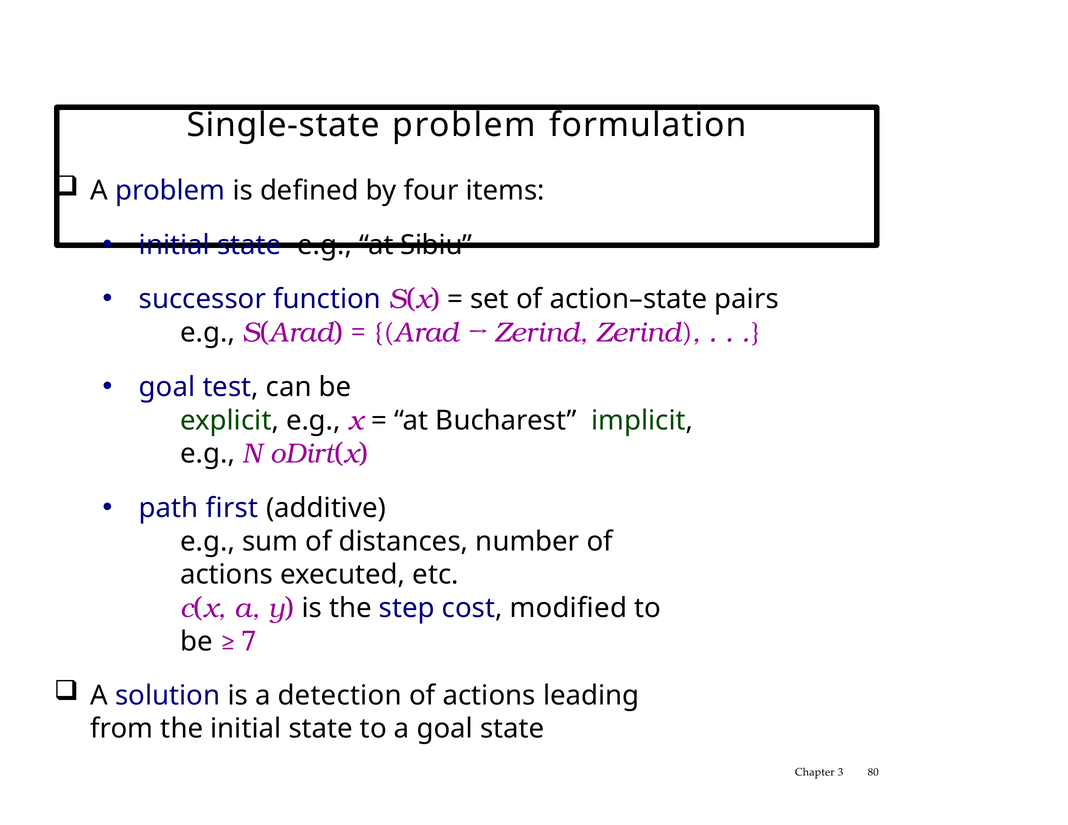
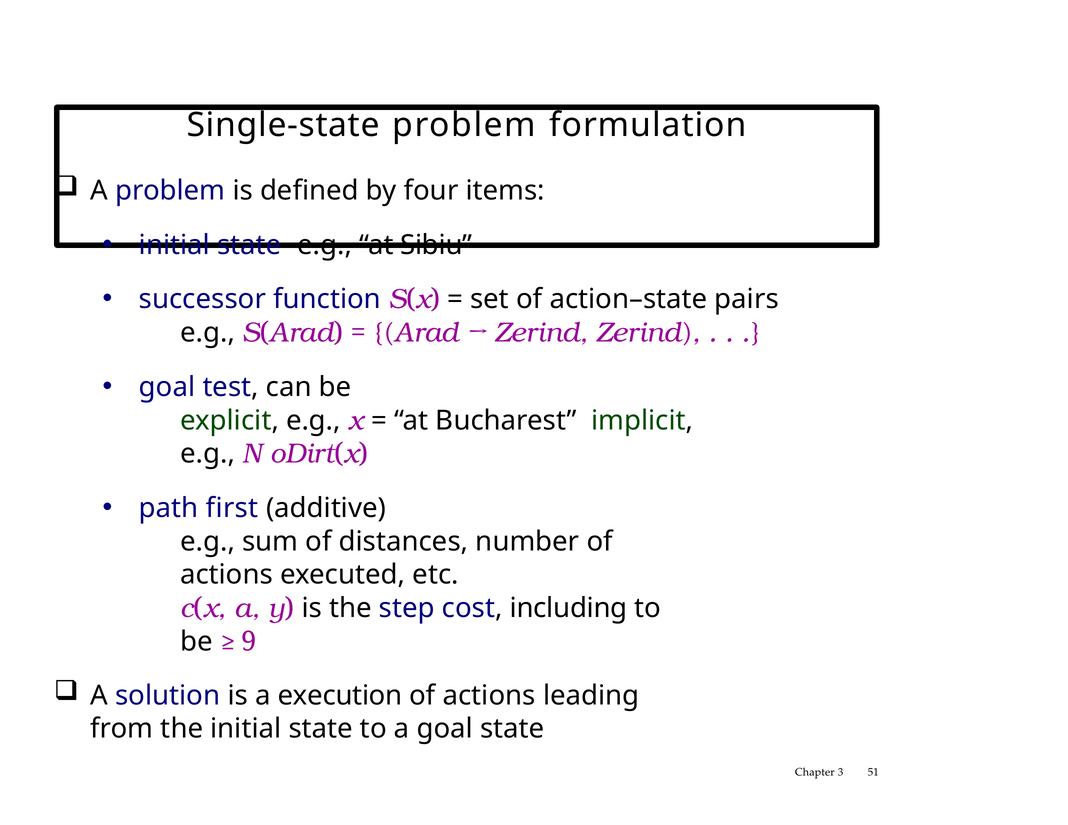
modified: modified -> including
7: 7 -> 9
detection: detection -> execution
80: 80 -> 51
